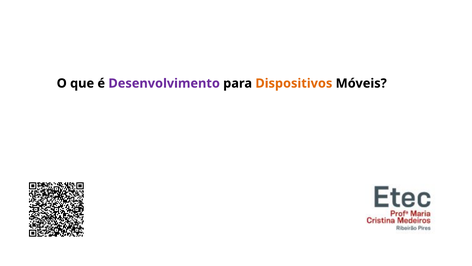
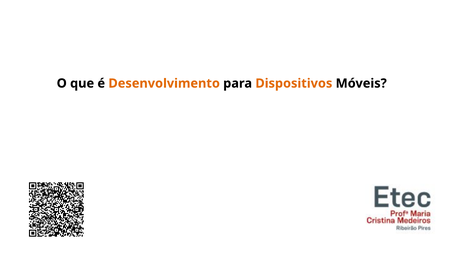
Desenvolvimento colour: purple -> orange
